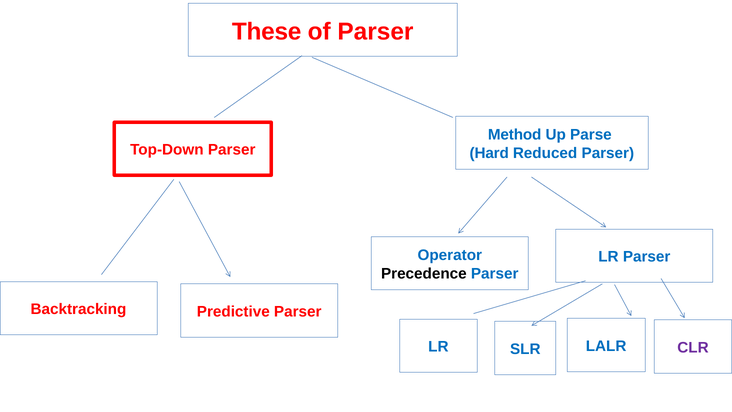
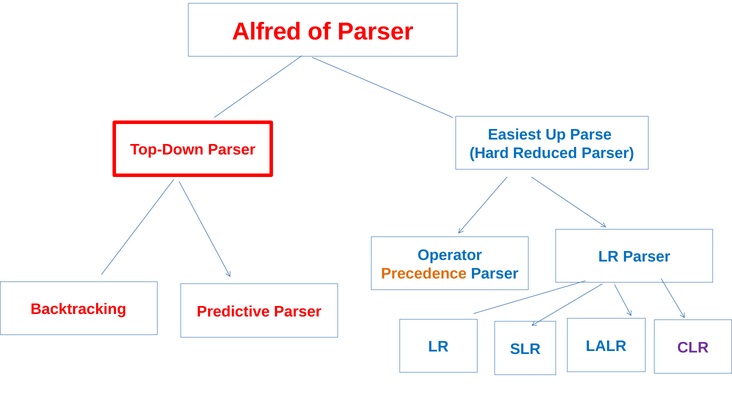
These: These -> Alfred
Method: Method -> Easiest
Precedence colour: black -> orange
